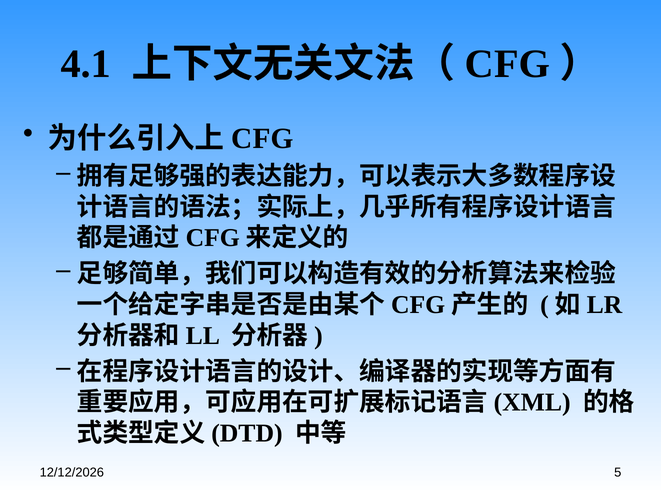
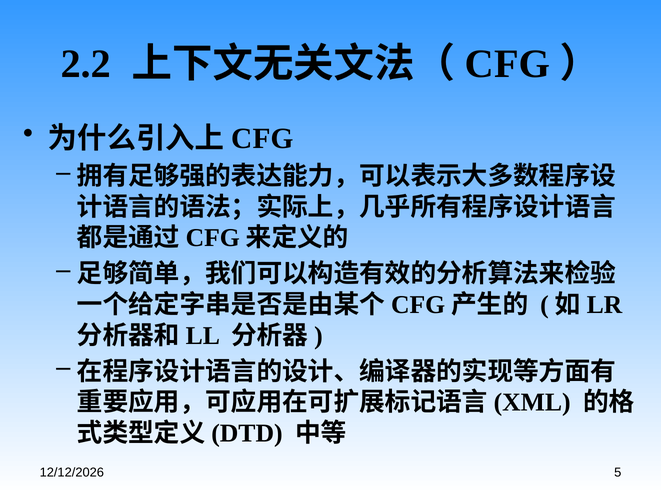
4.1: 4.1 -> 2.2
